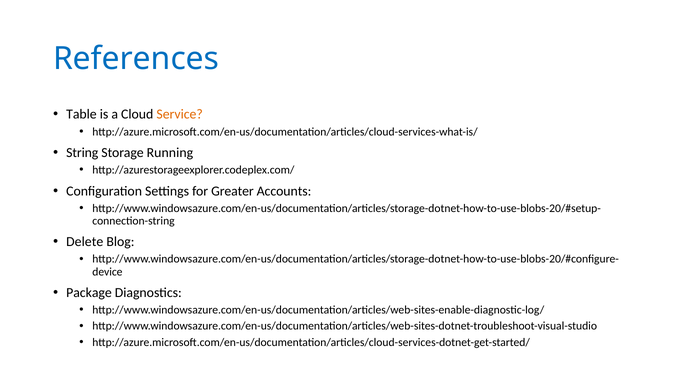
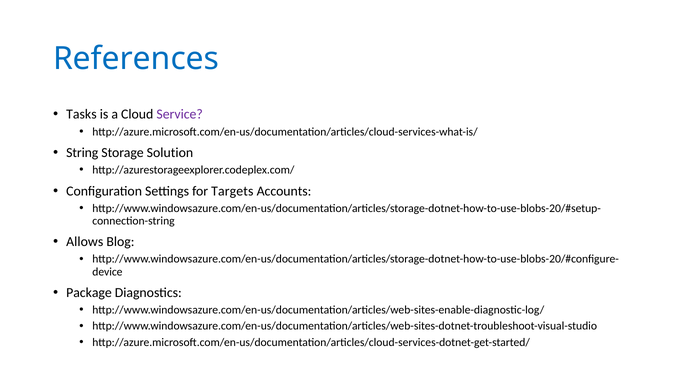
Table: Table -> Tasks
Service colour: orange -> purple
Running: Running -> Solution
Greater: Greater -> Targets
Delete: Delete -> Allows
